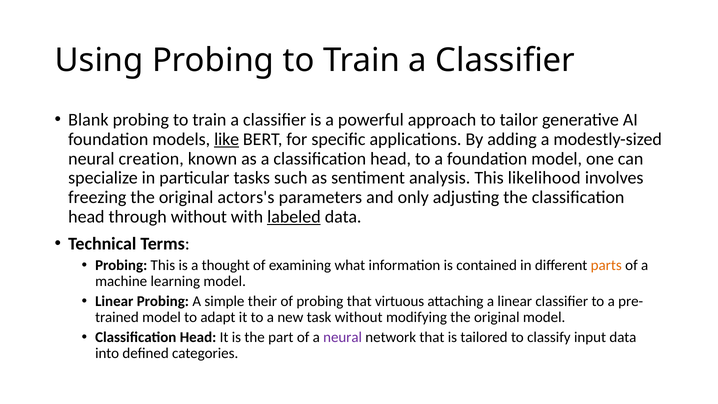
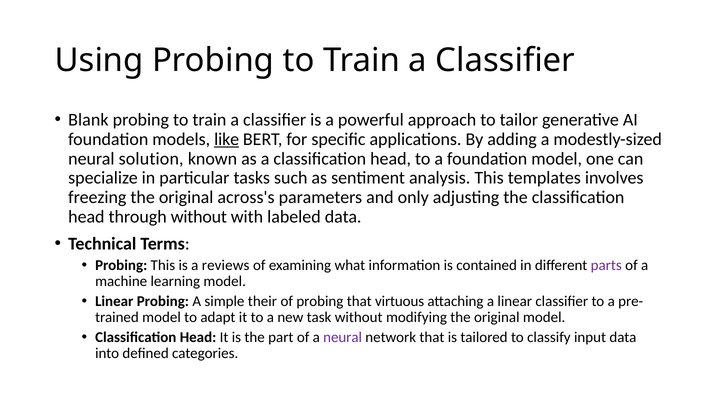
creation: creation -> solution
likelihood: likelihood -> templates
actors's: actors's -> across's
labeled underline: present -> none
thought: thought -> reviews
parts colour: orange -> purple
